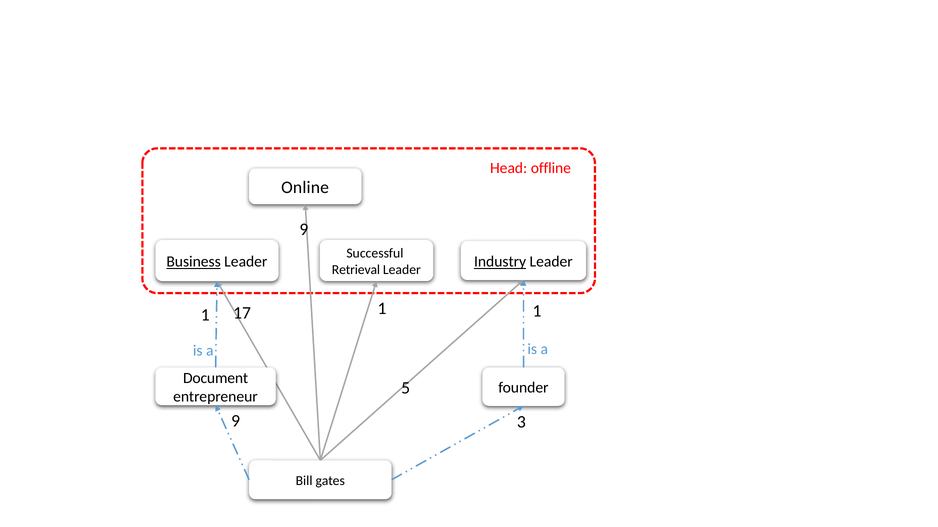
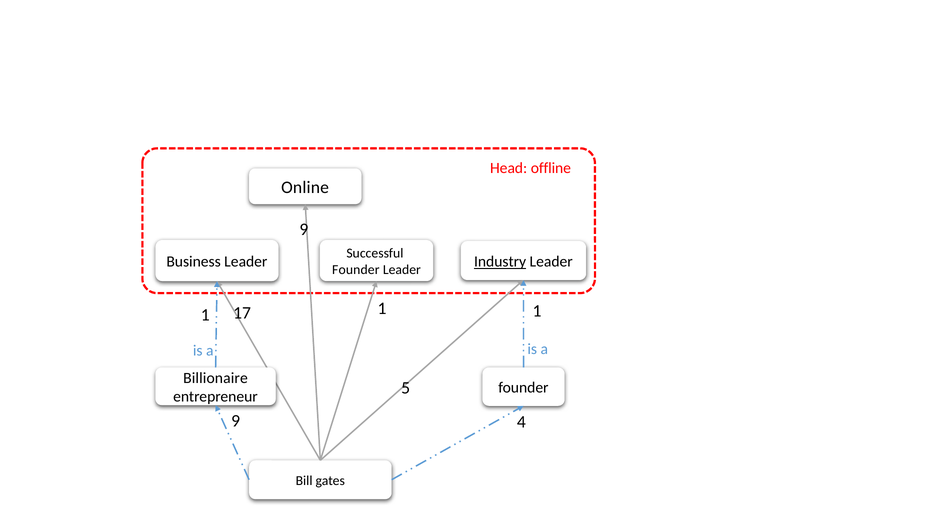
Business underline: present -> none
Retrieval at (356, 270): Retrieval -> Founder
Document: Document -> Billionaire
3: 3 -> 4
